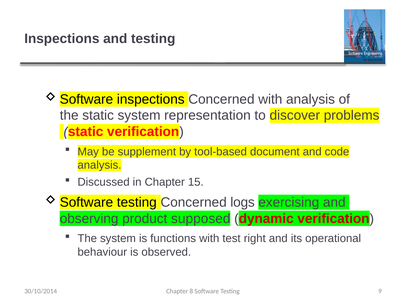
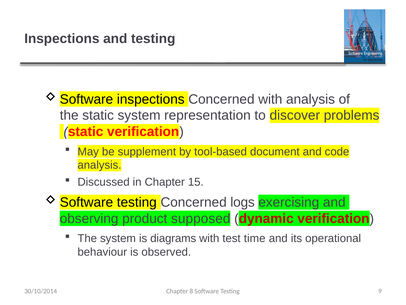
functions: functions -> diagrams
right: right -> time
